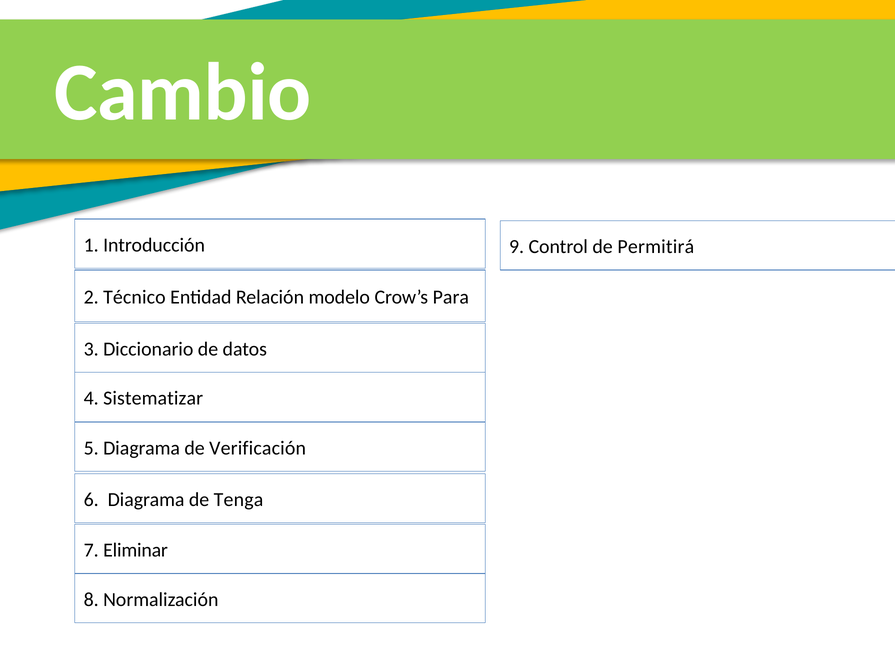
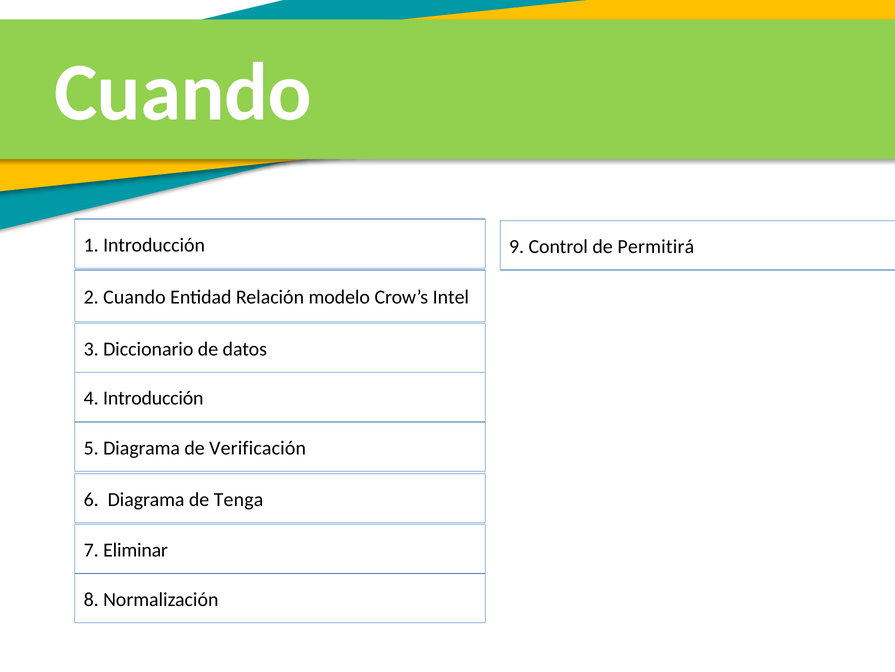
Cambio at (183, 93): Cambio -> Cuando
2 Técnico: Técnico -> Cuando
Para: Para -> Intel
4 Sistematizar: Sistematizar -> Introducción
